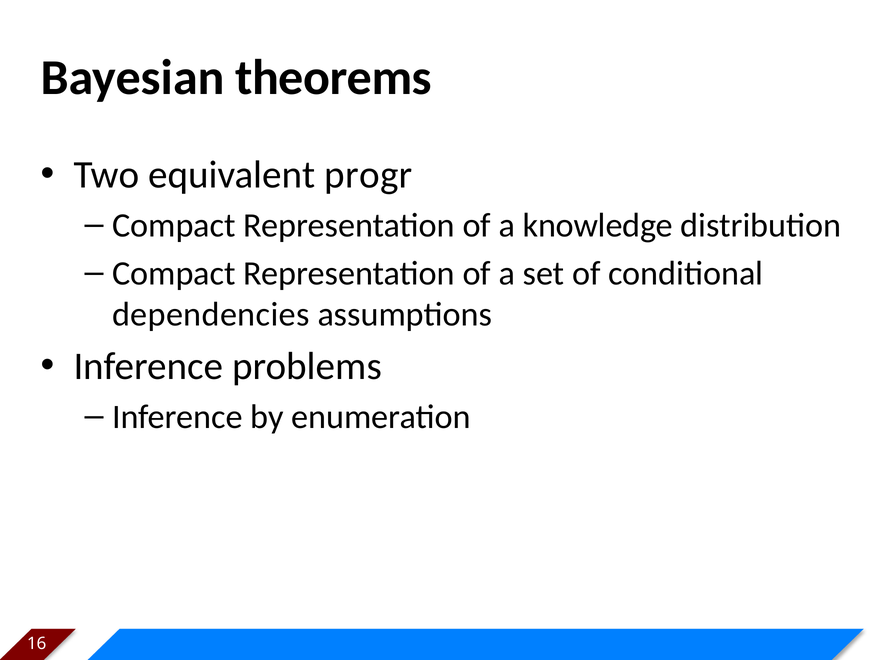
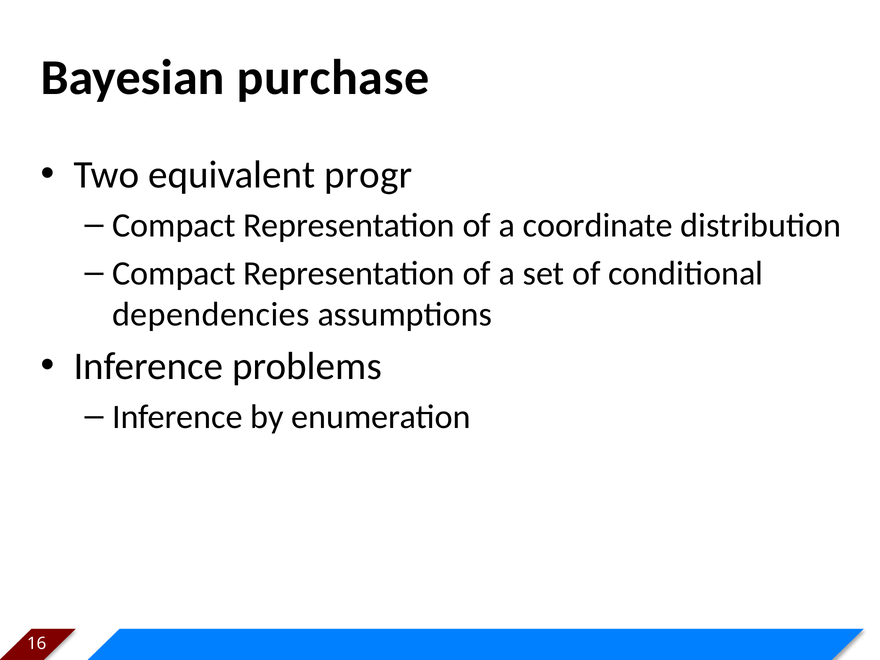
theorems: theorems -> purchase
knowledge: knowledge -> coordinate
